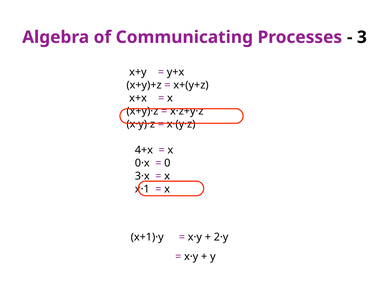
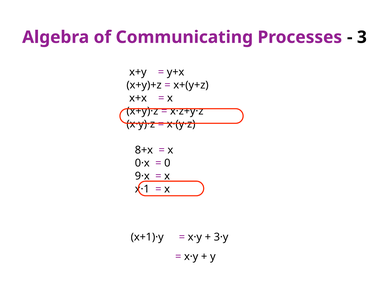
4+x: 4+x -> 8+x
3·x: 3·x -> 9·x
2·y: 2·y -> 3·y
